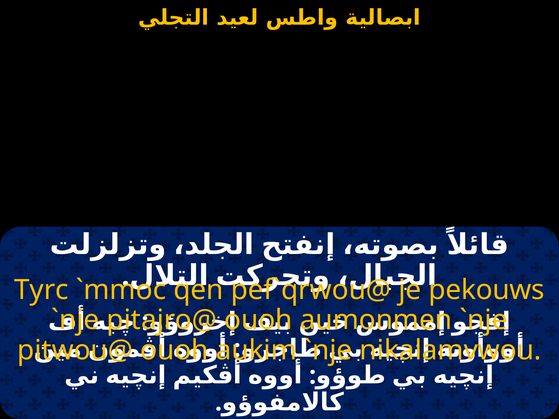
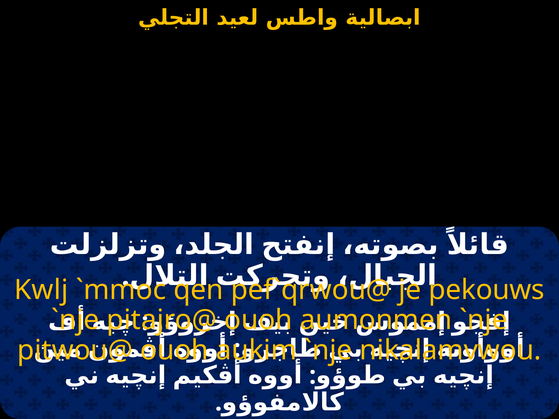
Tyrc: Tyrc -> Kwlj
